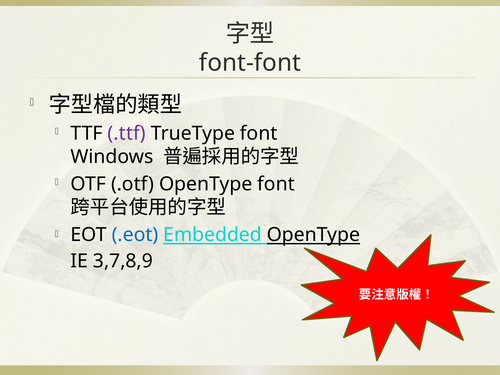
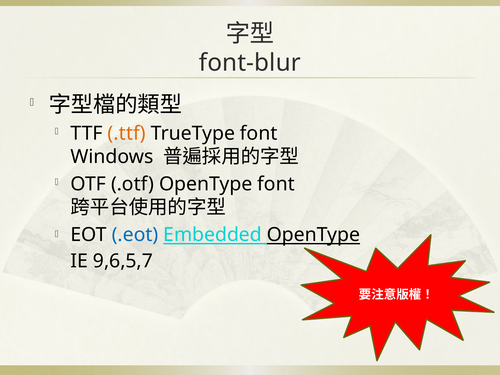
font-font: font-font -> font-blur
.ttf colour: purple -> orange
3,7,8,9: 3,7,8,9 -> 9,6,5,7
